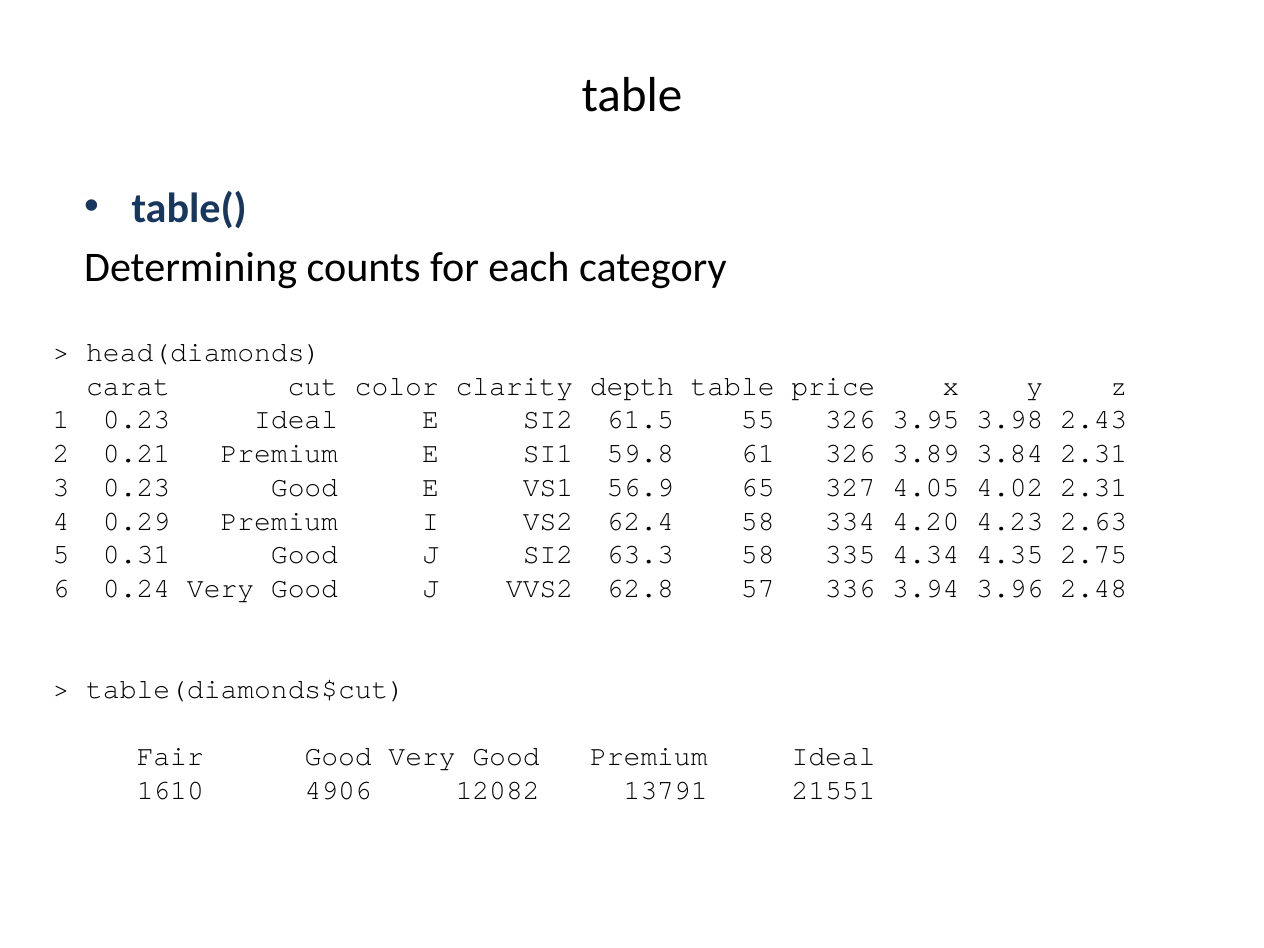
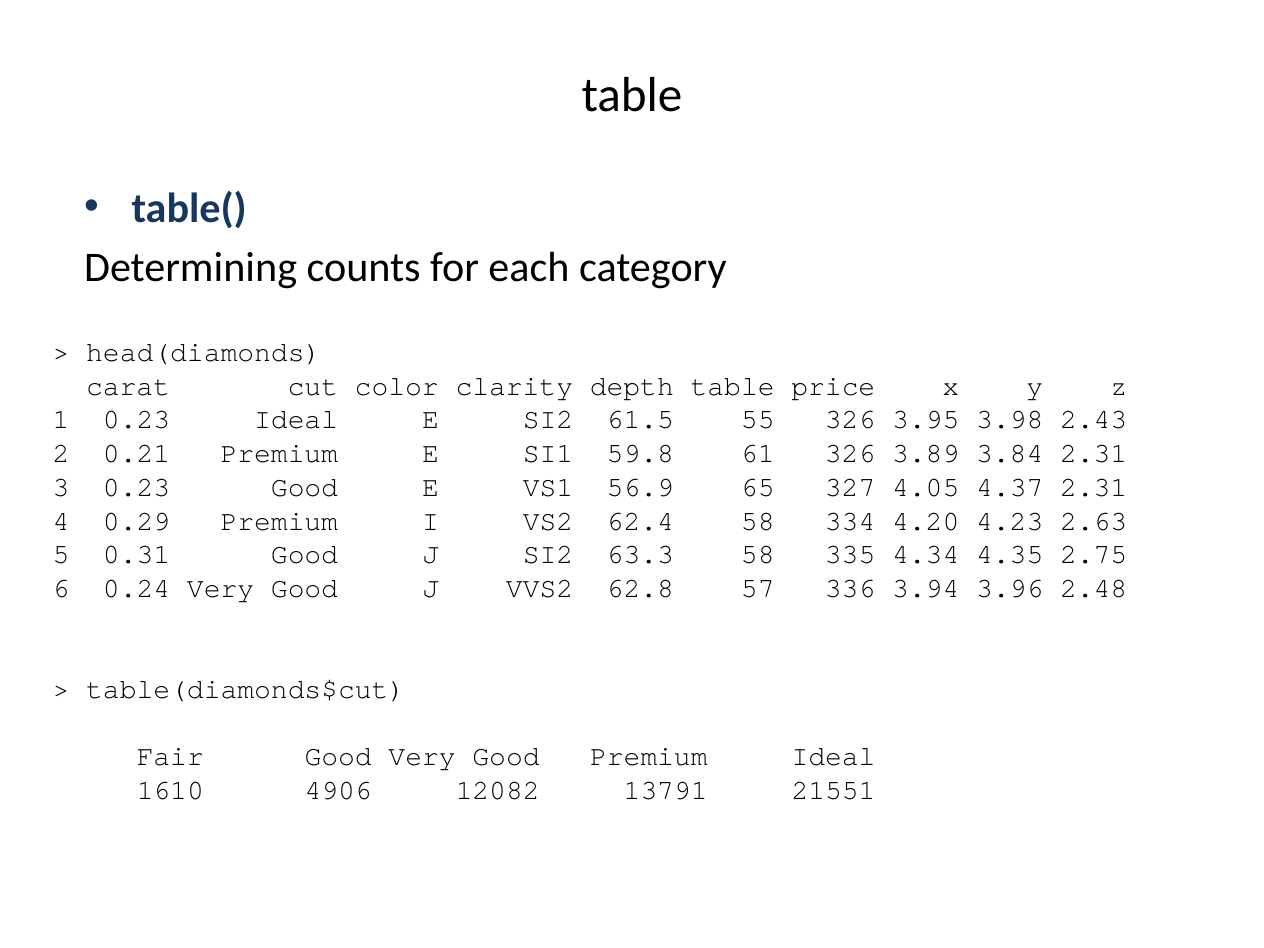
4.02: 4.02 -> 4.37
